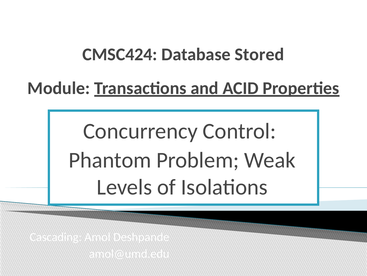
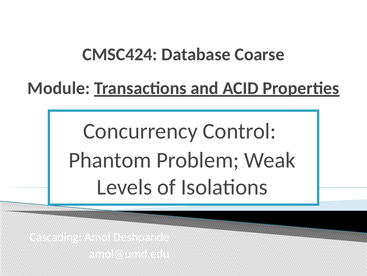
Stored: Stored -> Coarse
